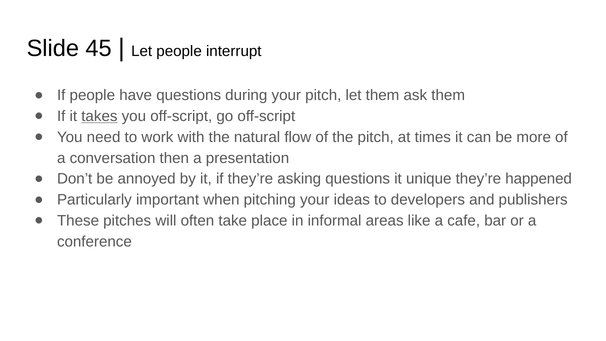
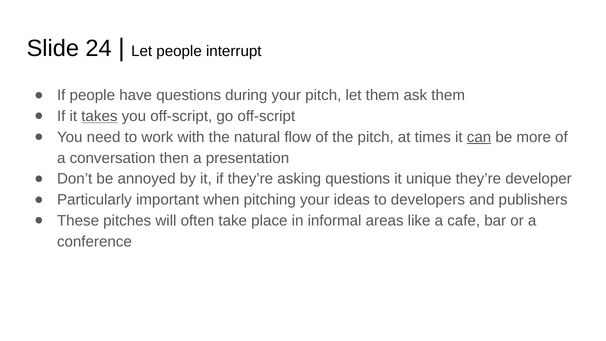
45: 45 -> 24
can underline: none -> present
happened: happened -> developer
